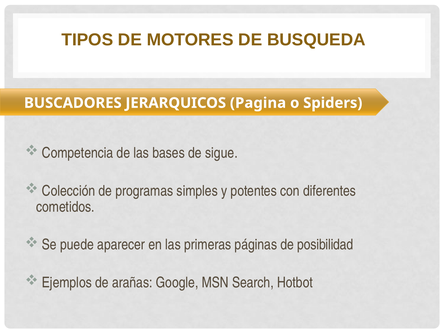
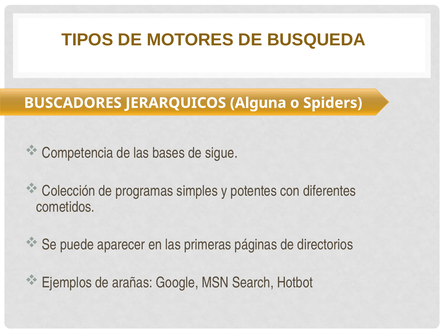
Pagina: Pagina -> Alguna
posibilidad: posibilidad -> directorios
